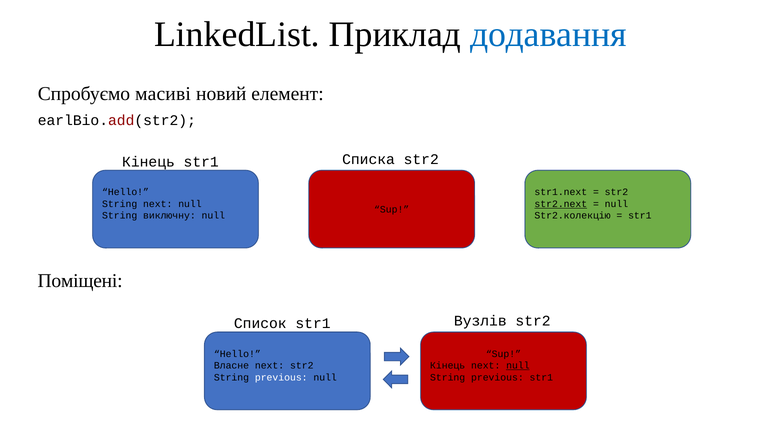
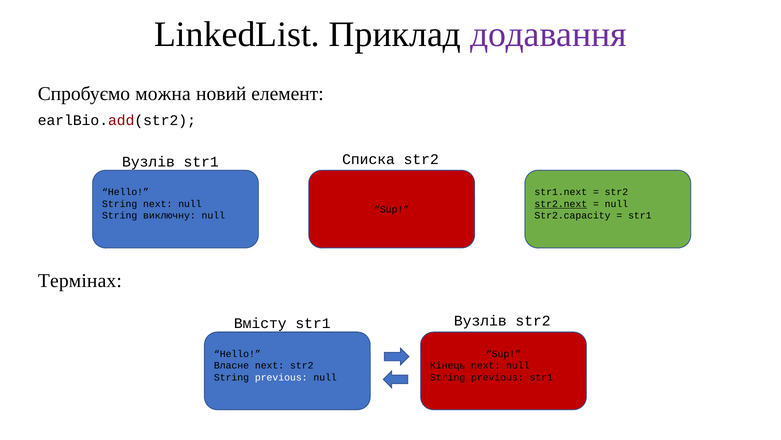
додавання colour: blue -> purple
масиві: масиві -> можна
Кінець at (148, 162): Кінець -> Вузлів
Str2.колекцію: Str2.колекцію -> Str2.capacity
Поміщені: Поміщені -> Термінах
Список: Список -> Вмісту
null at (518, 365) underline: present -> none
